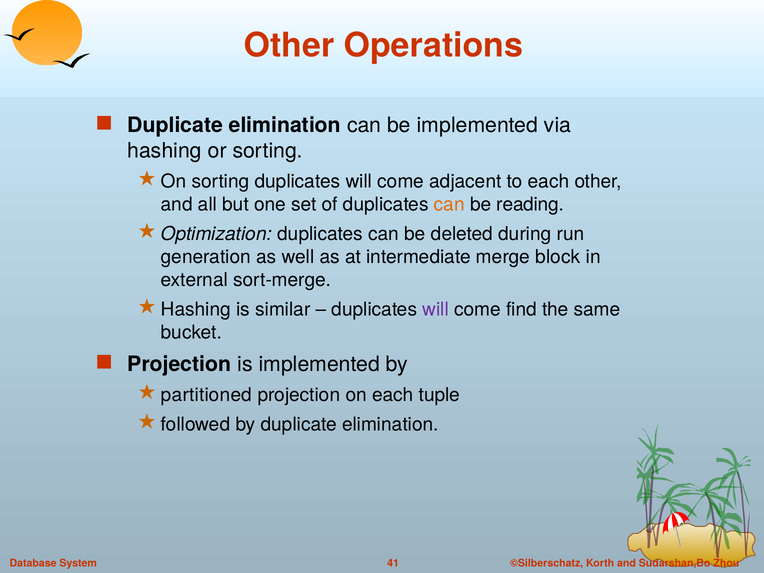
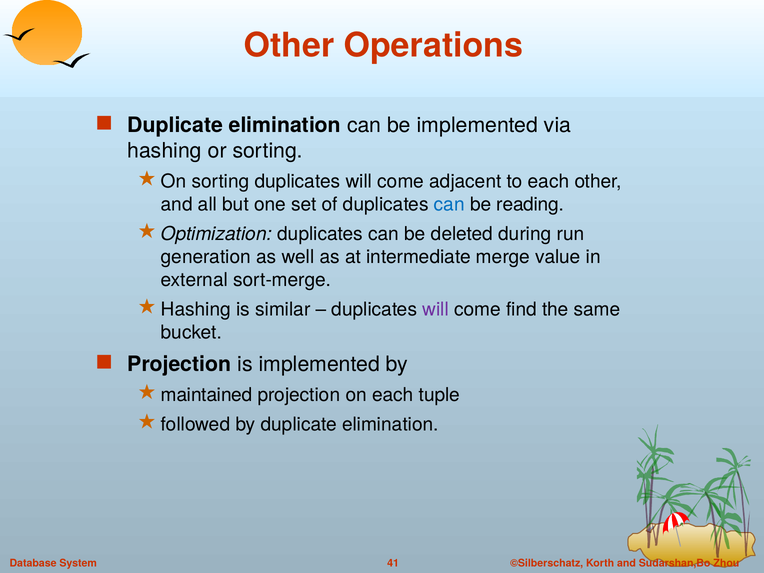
can at (449, 205) colour: orange -> blue
block: block -> value
partitioned: partitioned -> maintained
